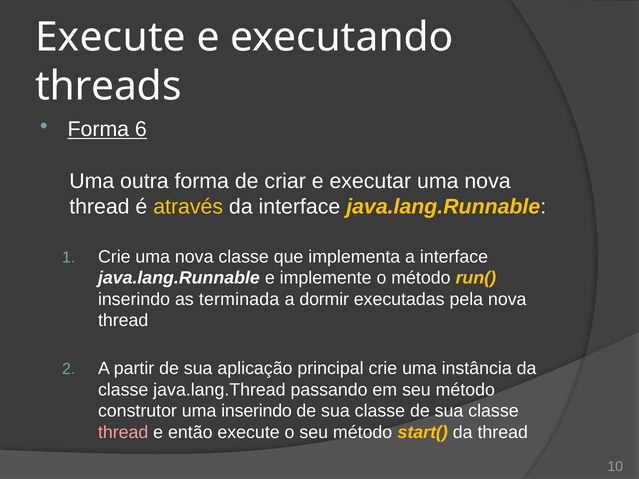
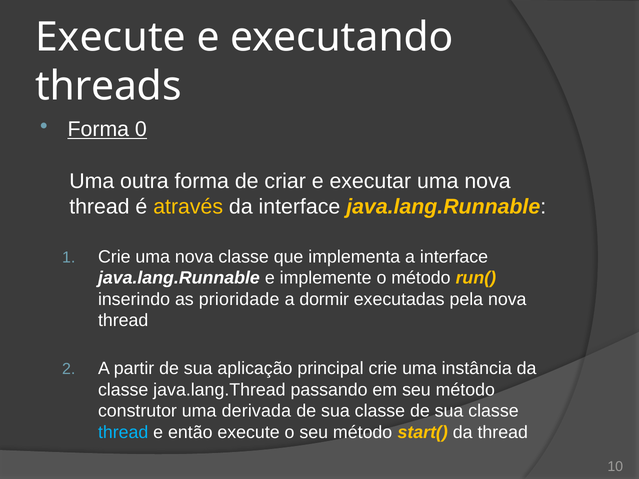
6: 6 -> 0
terminada: terminada -> prioridade
uma inserindo: inserindo -> derivada
thread at (123, 433) colour: pink -> light blue
